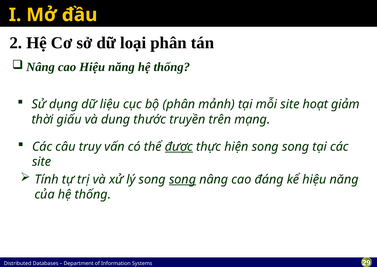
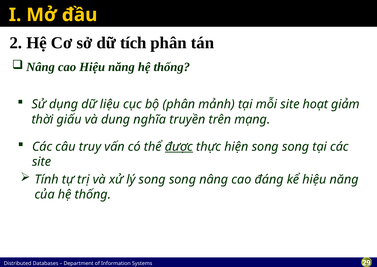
loại: loại -> tích
thước: thước -> nghĩa
song at (183, 179) underline: present -> none
